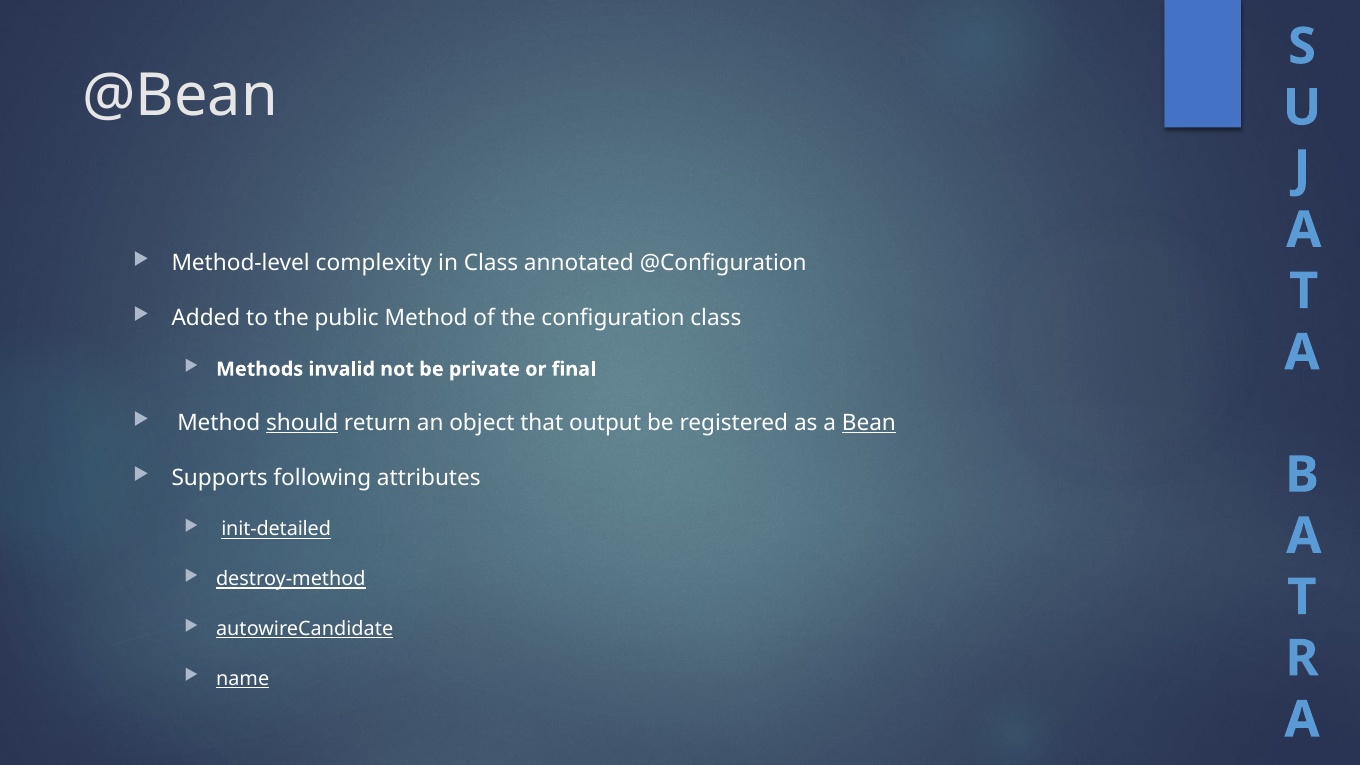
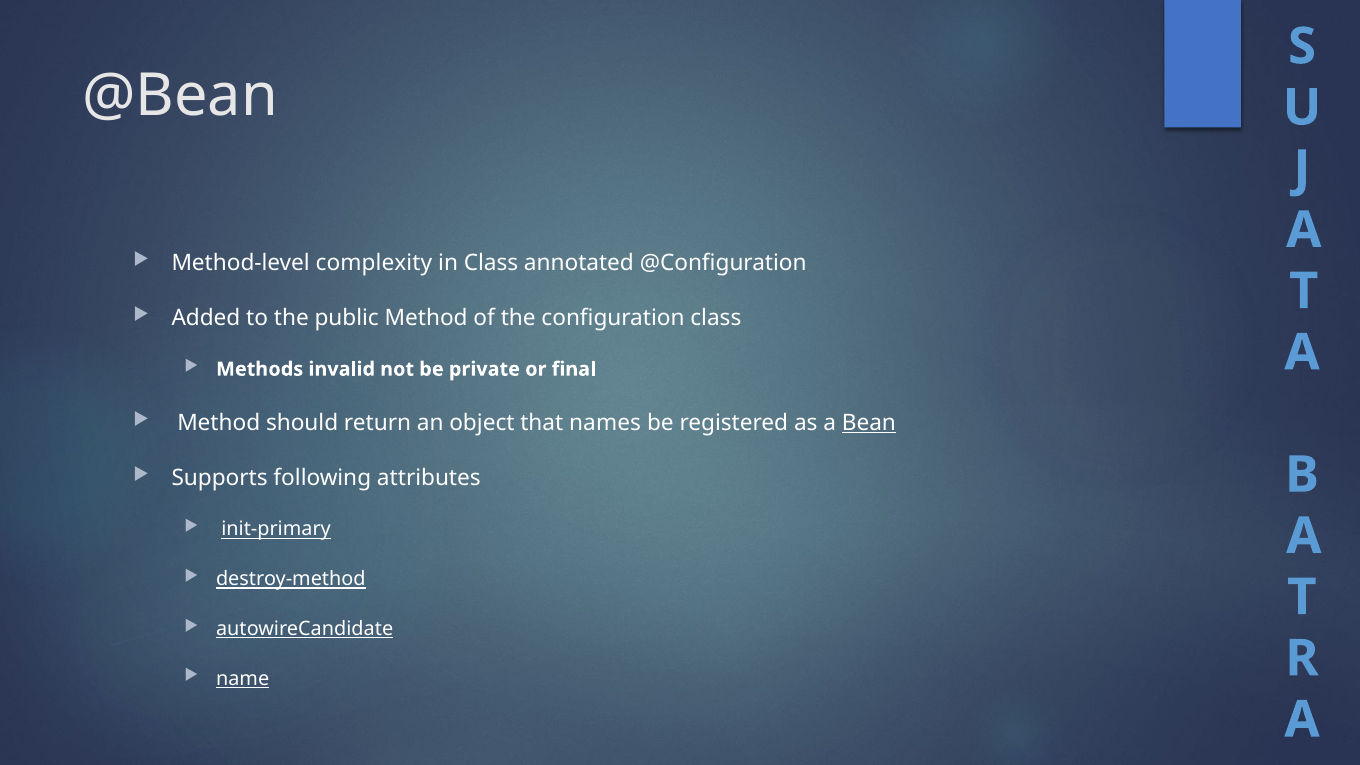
should underline: present -> none
output: output -> names
init-detailed: init-detailed -> init-primary
